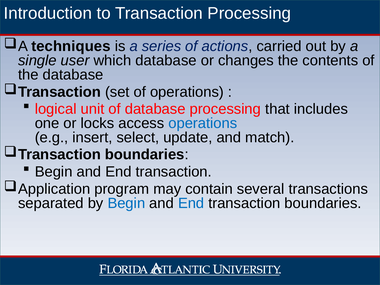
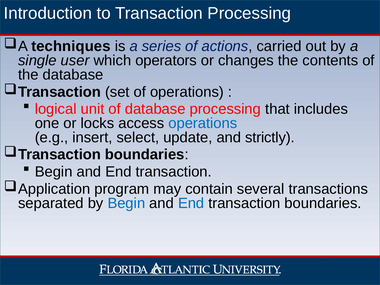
which database: database -> operators
match: match -> strictly
